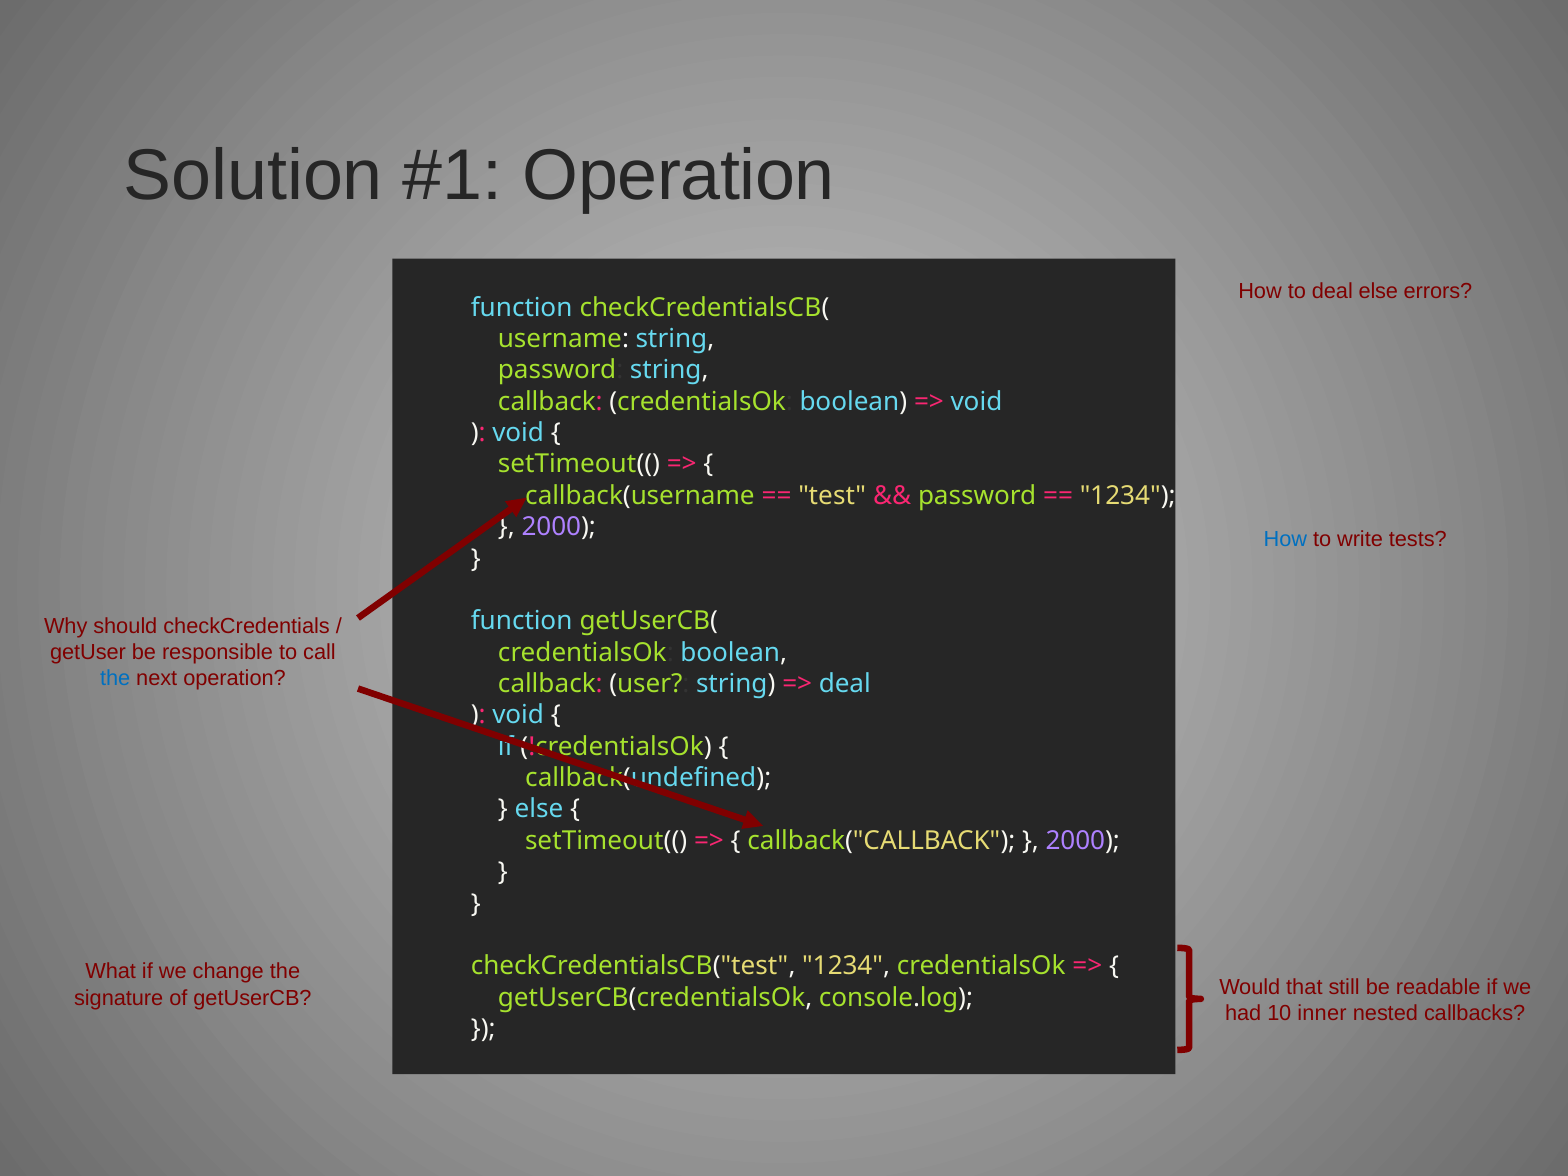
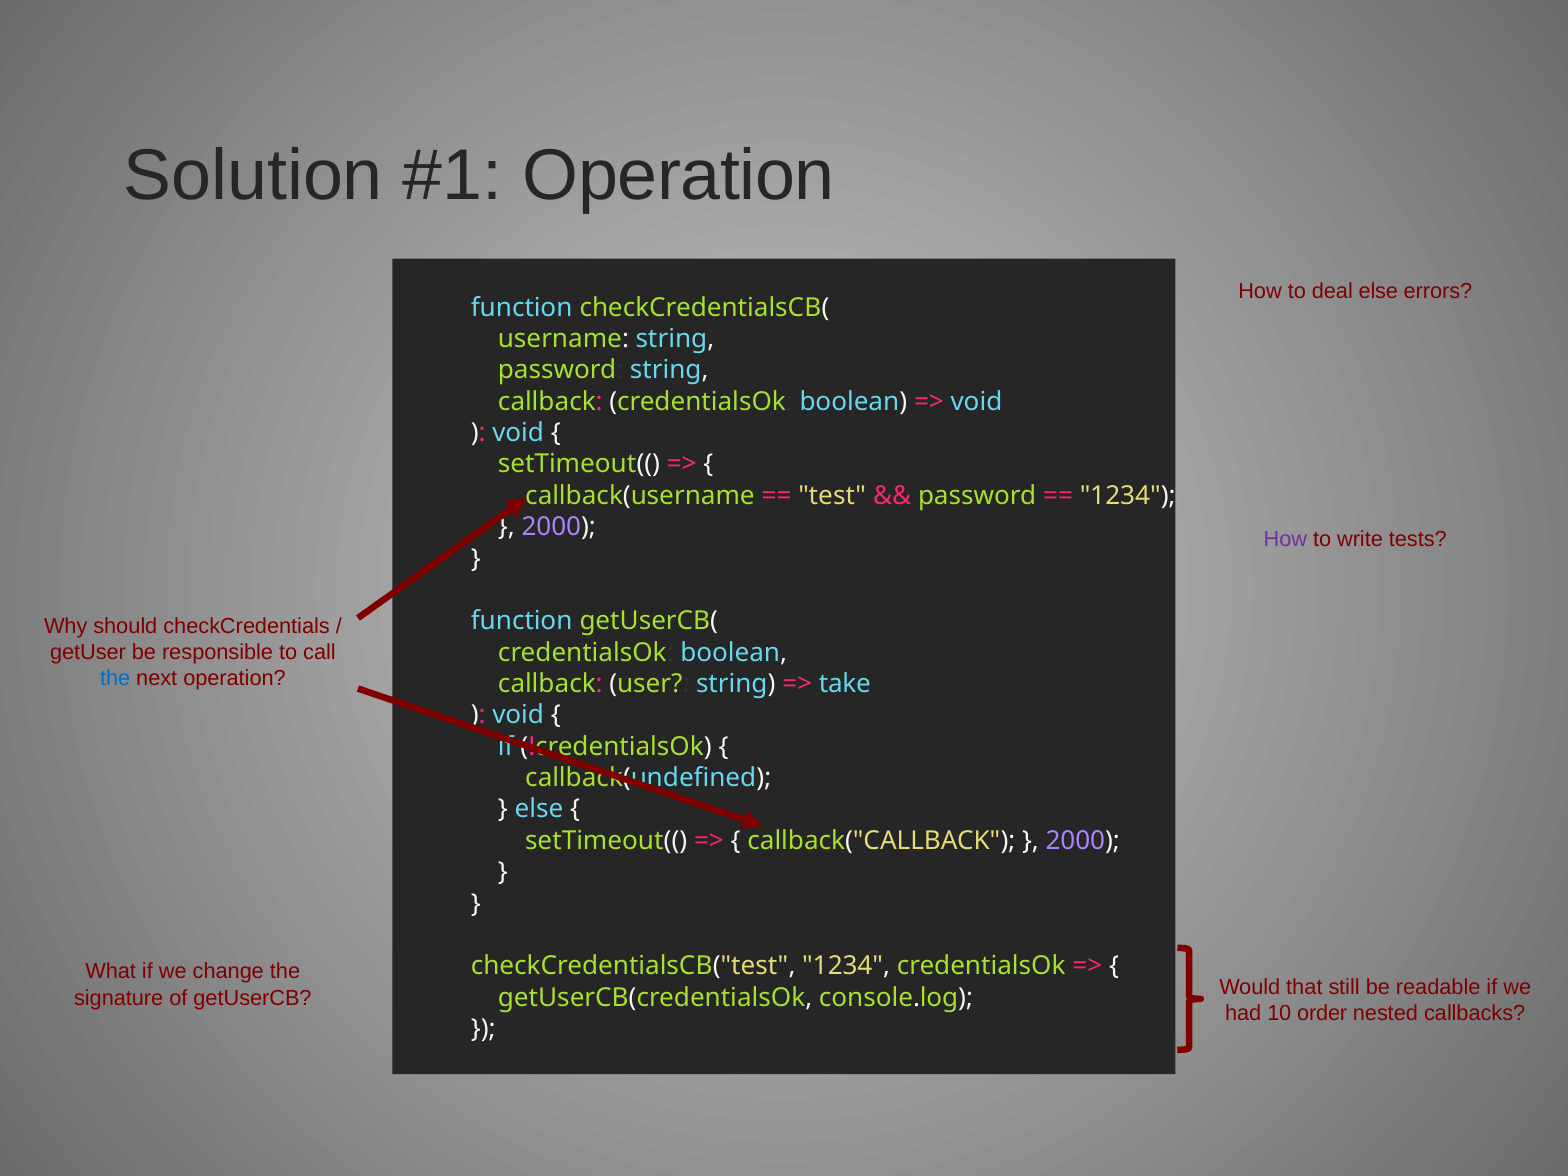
How at (1285, 539) colour: blue -> purple
deal at (845, 684): deal -> take
inner: inner -> order
